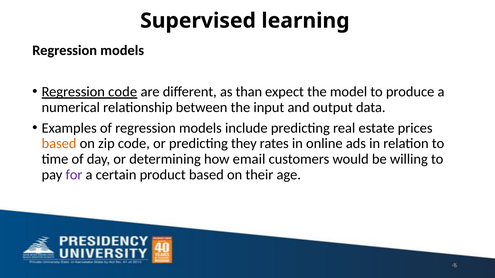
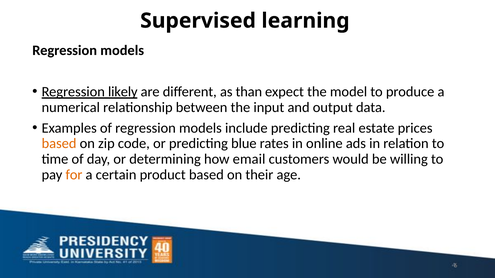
Regression code: code -> likely
they: they -> blue
for colour: purple -> orange
